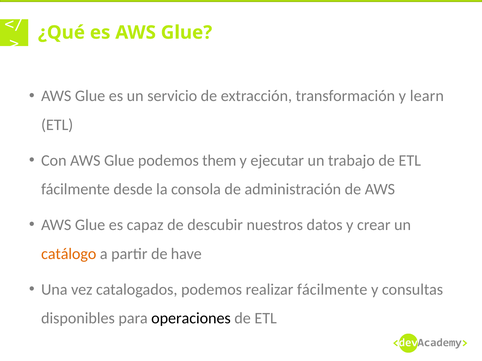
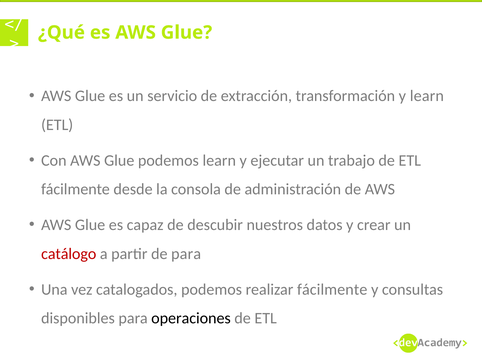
podemos them: them -> learn
catálogo colour: orange -> red
de have: have -> para
